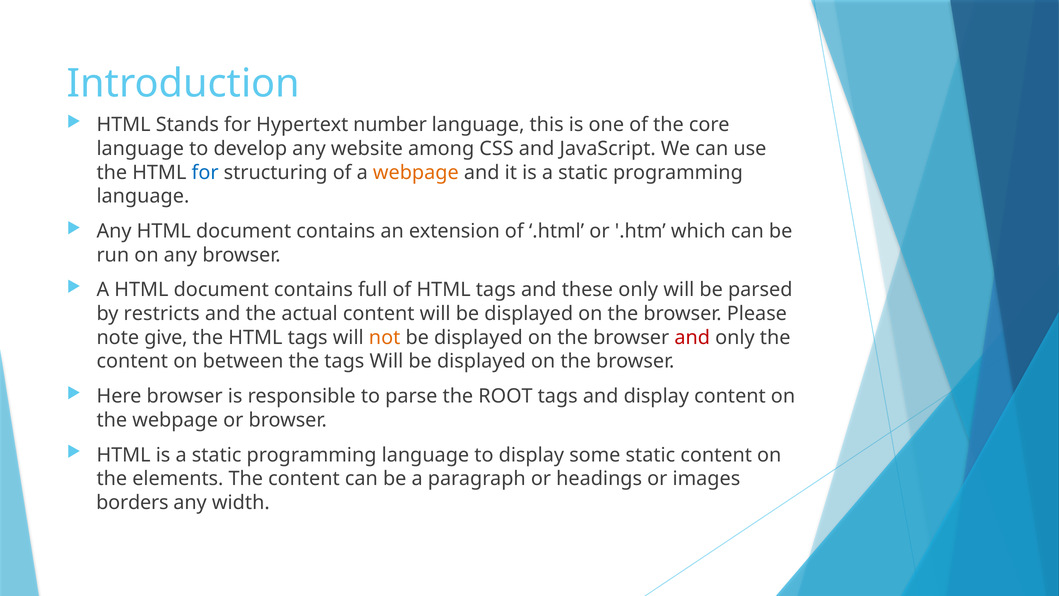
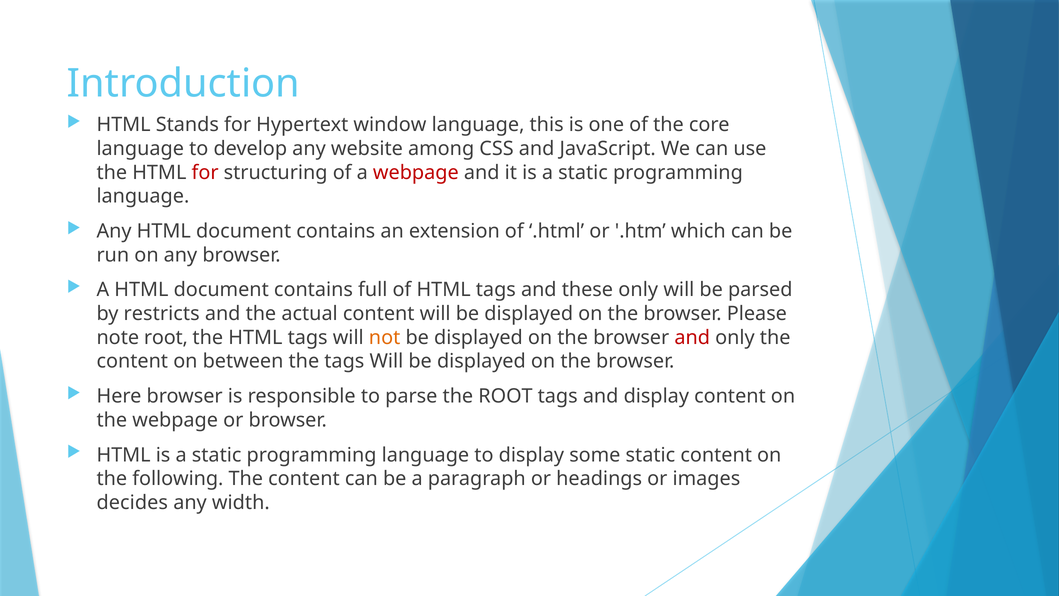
number: number -> window
for at (205, 172) colour: blue -> red
webpage at (416, 172) colour: orange -> red
note give: give -> root
elements: elements -> following
borders: borders -> decides
